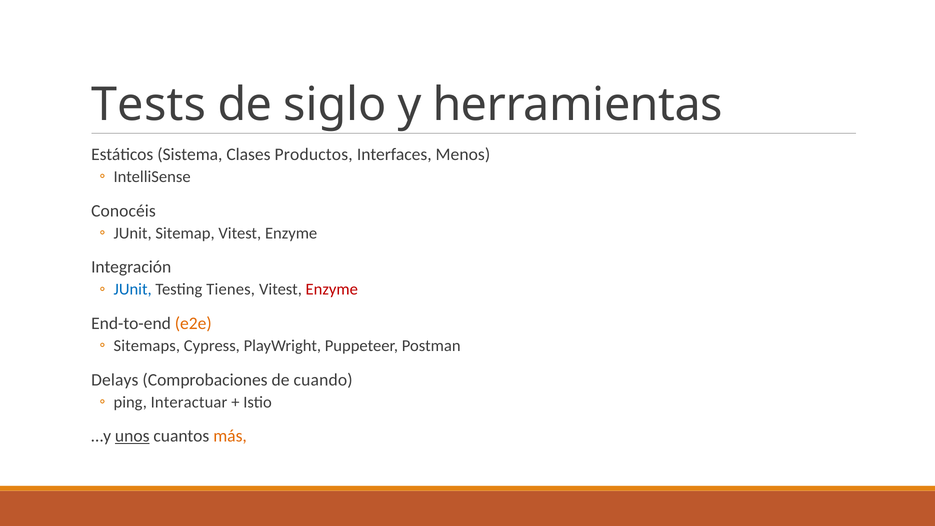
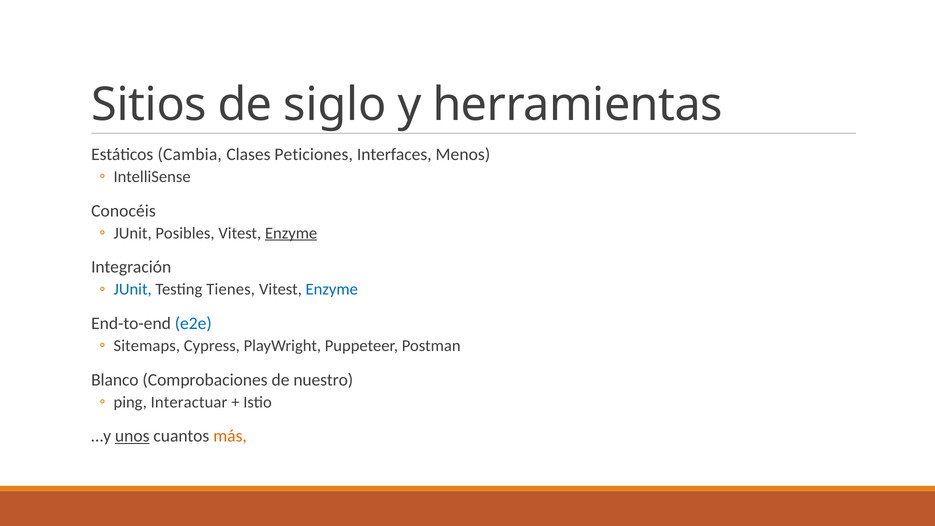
Tests: Tests -> Sitios
Sistema: Sistema -> Cambia
Productos: Productos -> Peticiones
Sitemap: Sitemap -> Posibles
Enzyme at (291, 233) underline: none -> present
Enzyme at (332, 289) colour: red -> blue
e2e colour: orange -> blue
Delays: Delays -> Blanco
cuando: cuando -> nuestro
